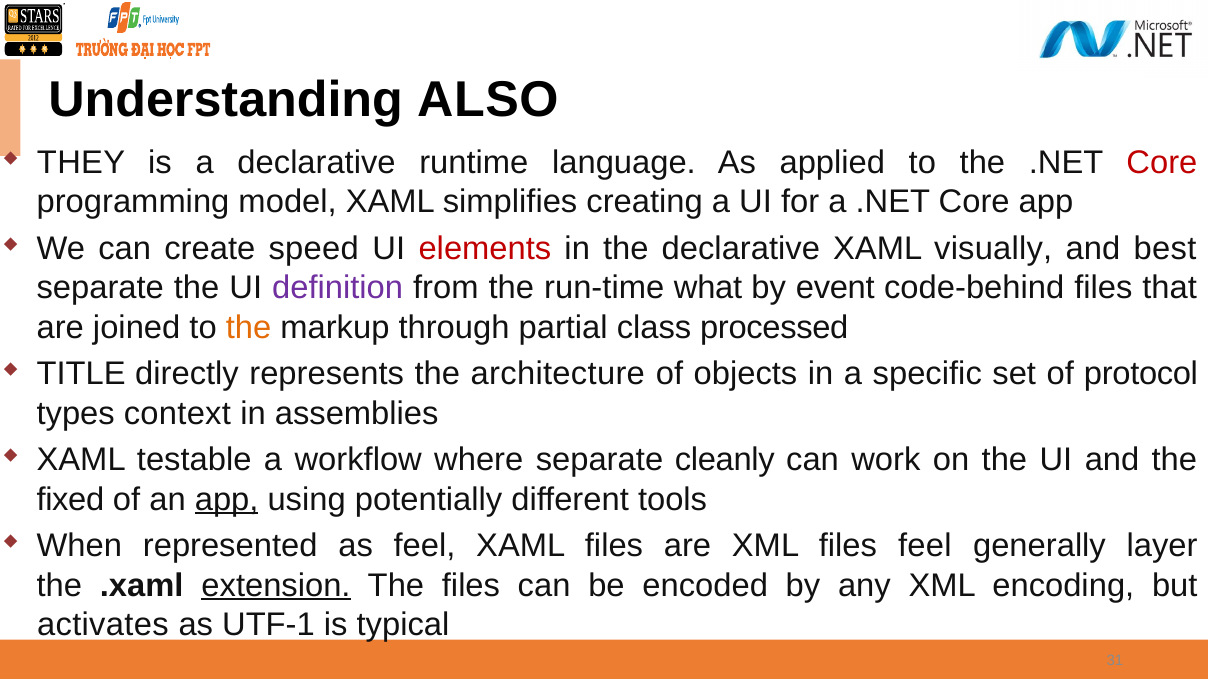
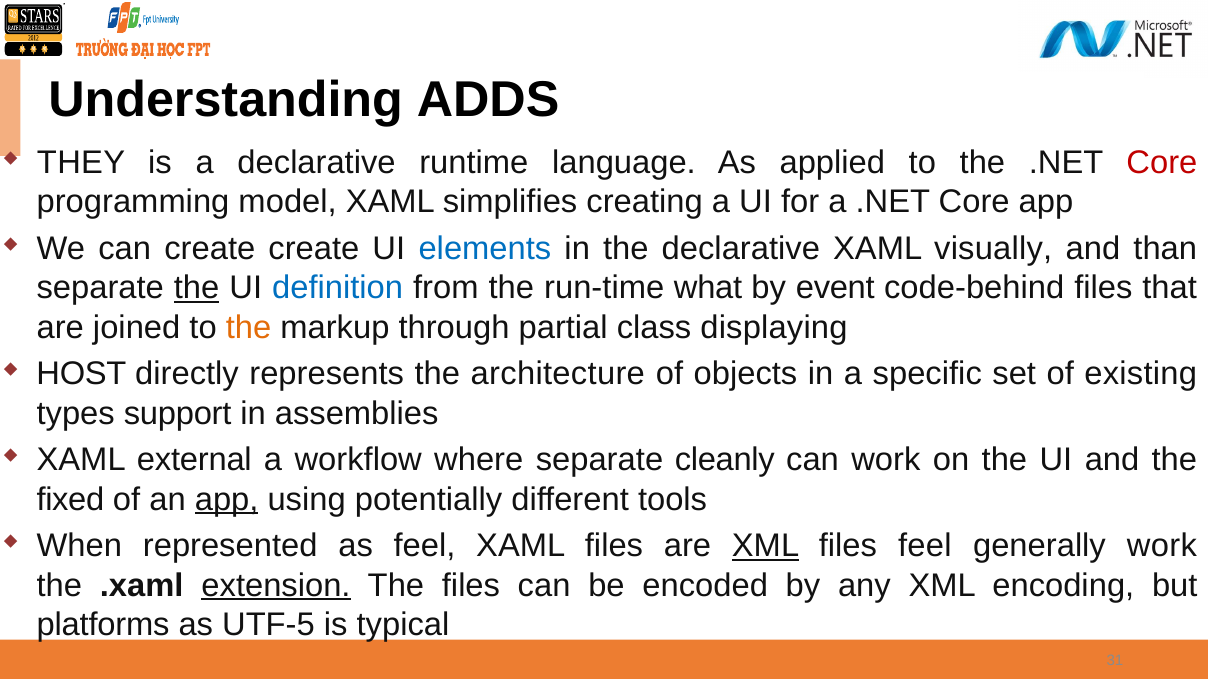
ALSO: ALSO -> ADDS
create speed: speed -> create
elements colour: red -> blue
best: best -> than
the at (197, 288) underline: none -> present
definition colour: purple -> blue
processed: processed -> displaying
TITLE: TITLE -> HOST
protocol: protocol -> existing
context: context -> support
testable: testable -> external
XML at (766, 546) underline: none -> present
generally layer: layer -> work
activates: activates -> platforms
UTF-1: UTF-1 -> UTF-5
